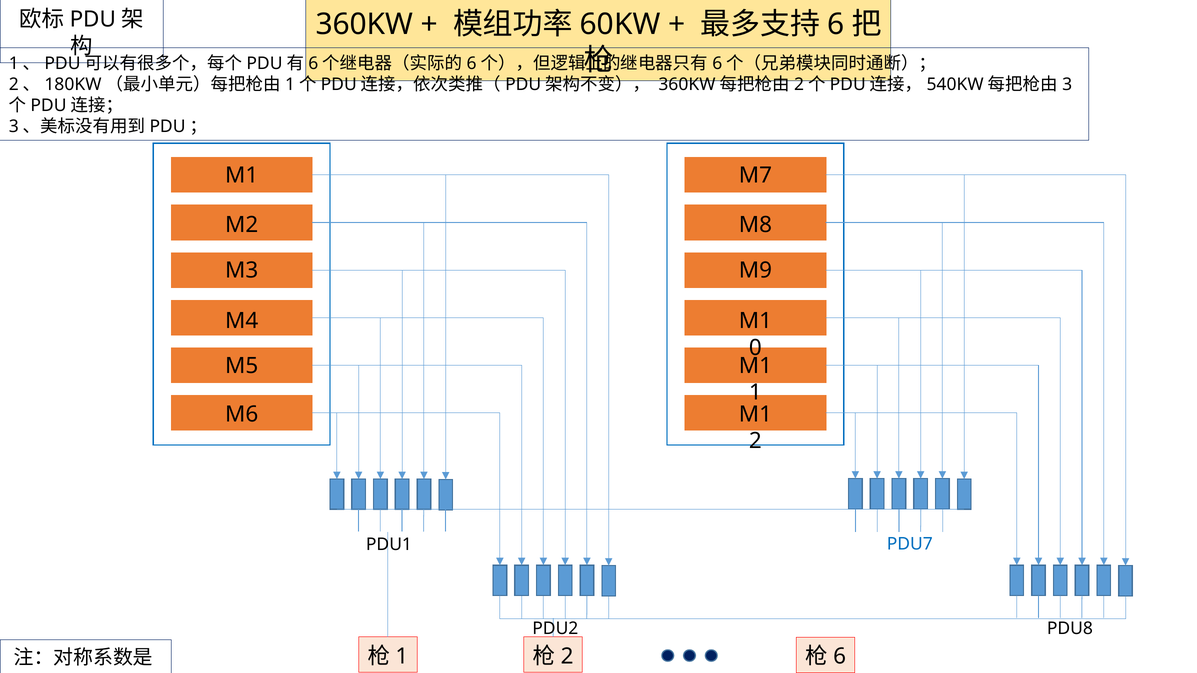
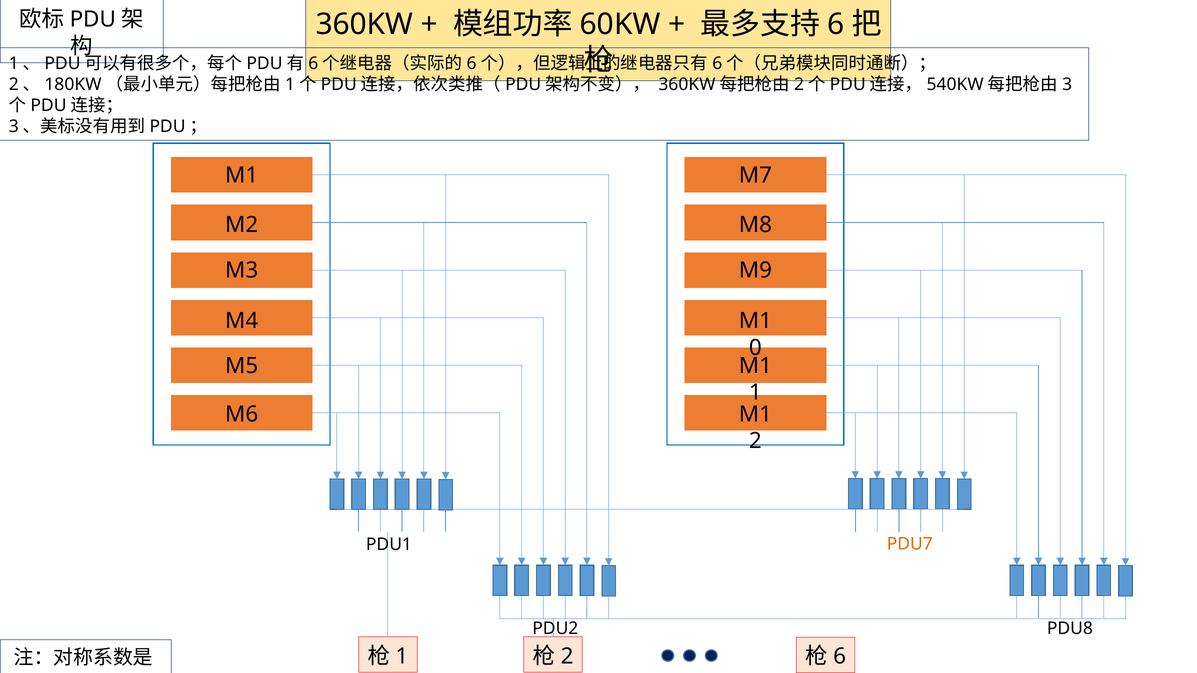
PDU7 colour: blue -> orange
